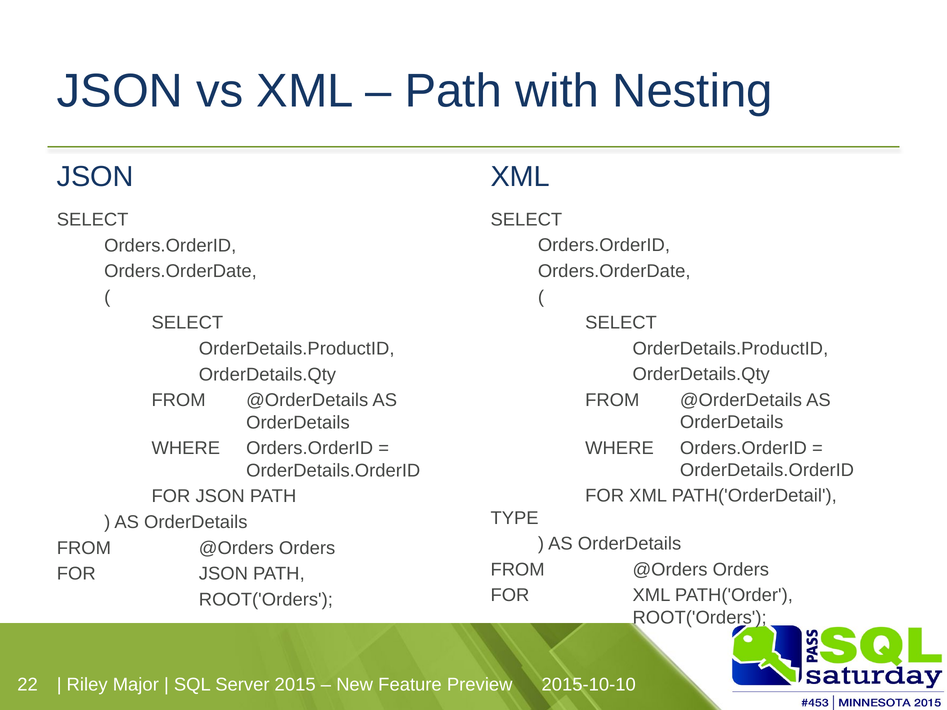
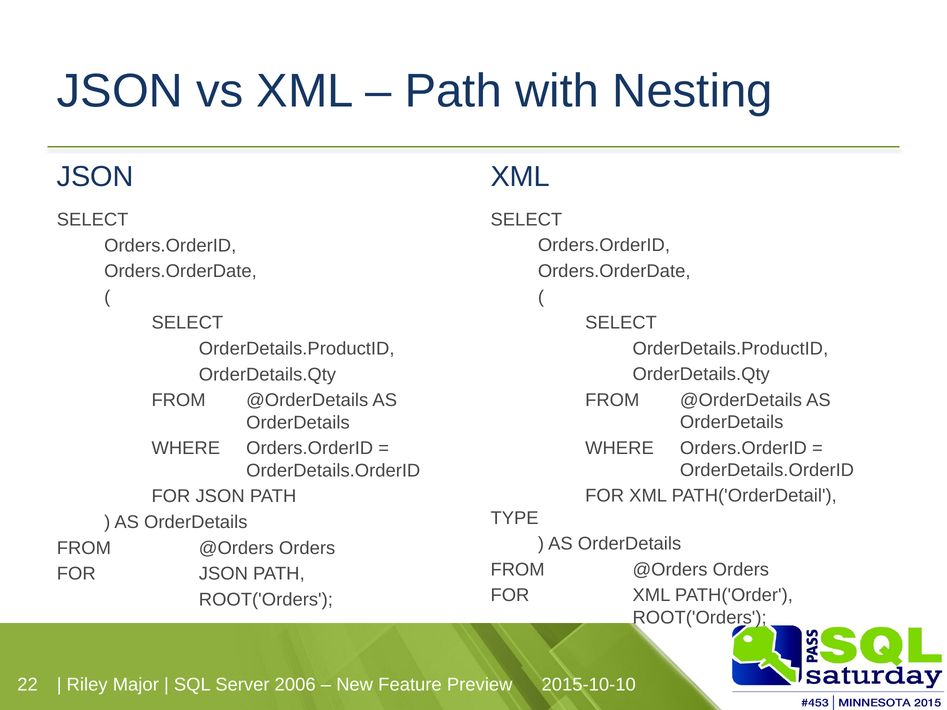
2015: 2015 -> 2006
